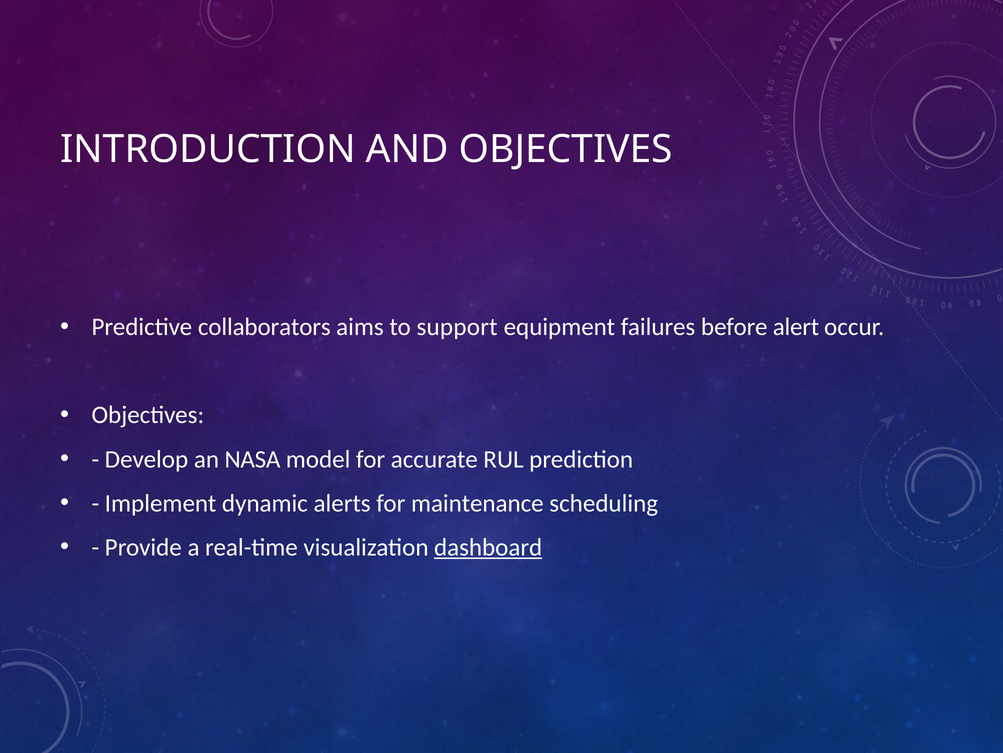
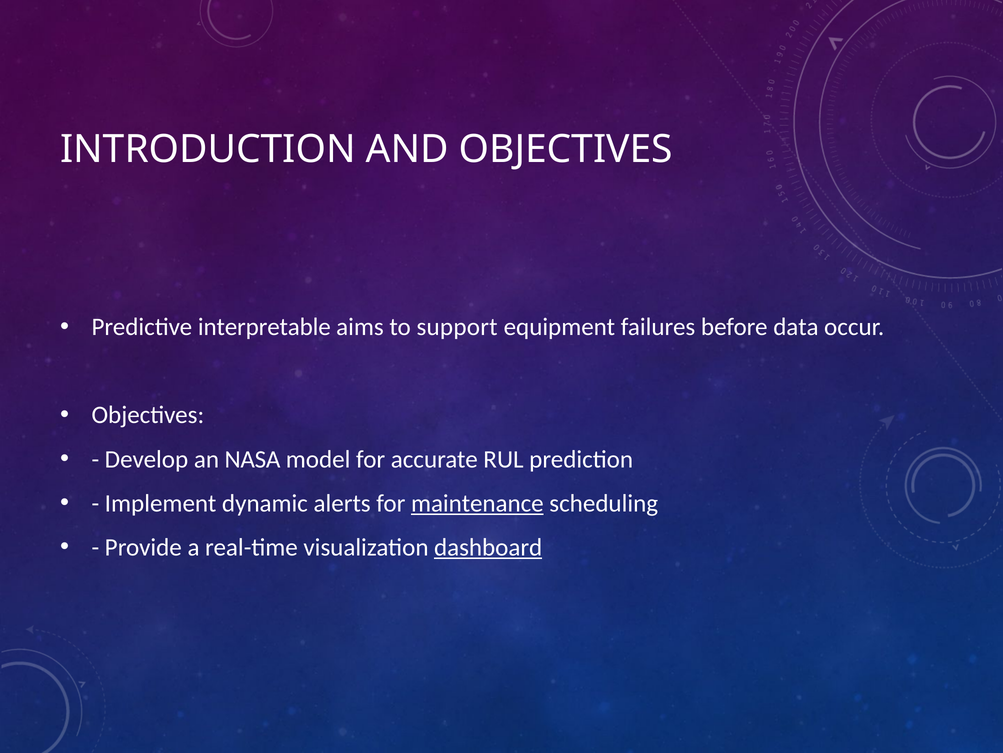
collaborators: collaborators -> interpretable
alert: alert -> data
maintenance underline: none -> present
